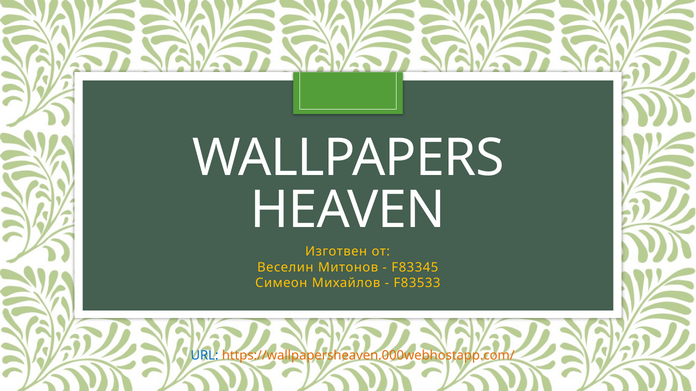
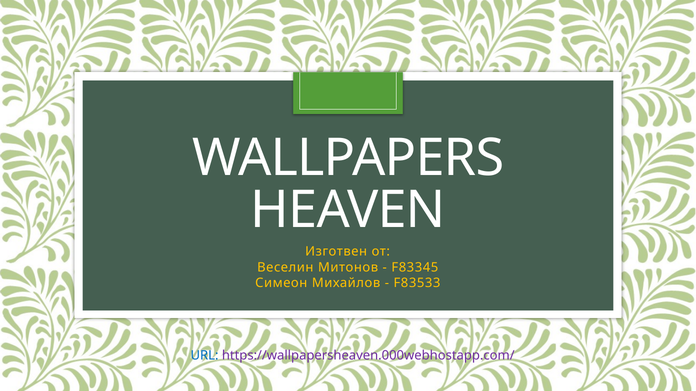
https://wallpapersheaven.000webhostapp.com/ colour: orange -> purple
